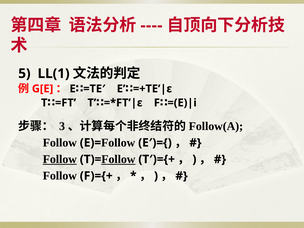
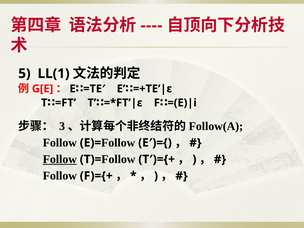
Follow at (118, 159) underline: present -> none
